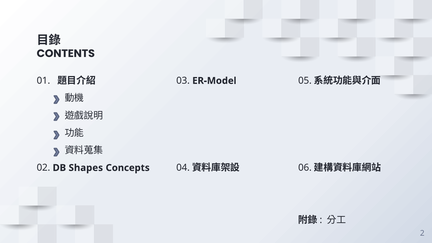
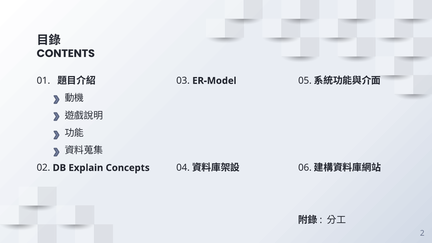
Shapes: Shapes -> Explain
